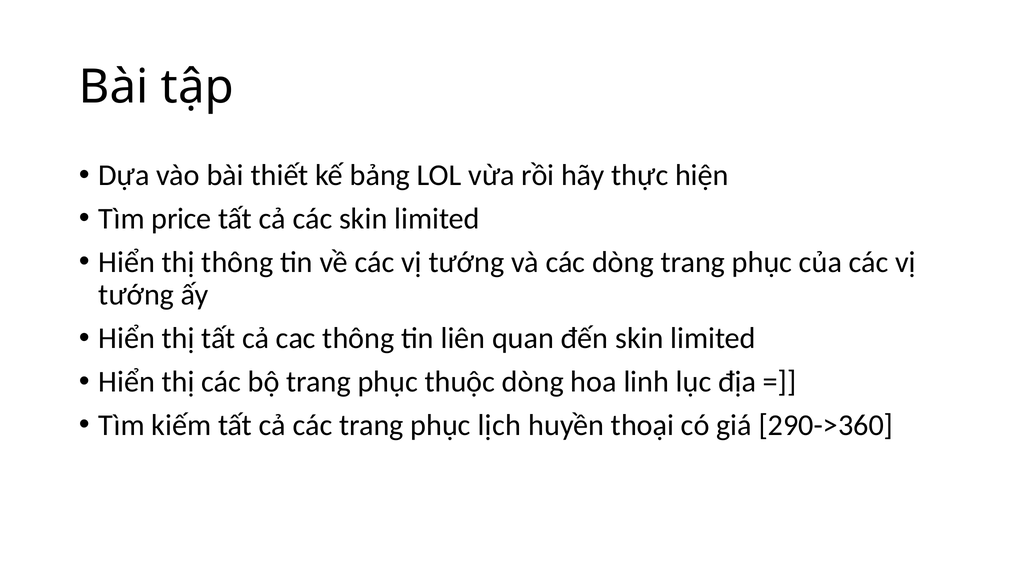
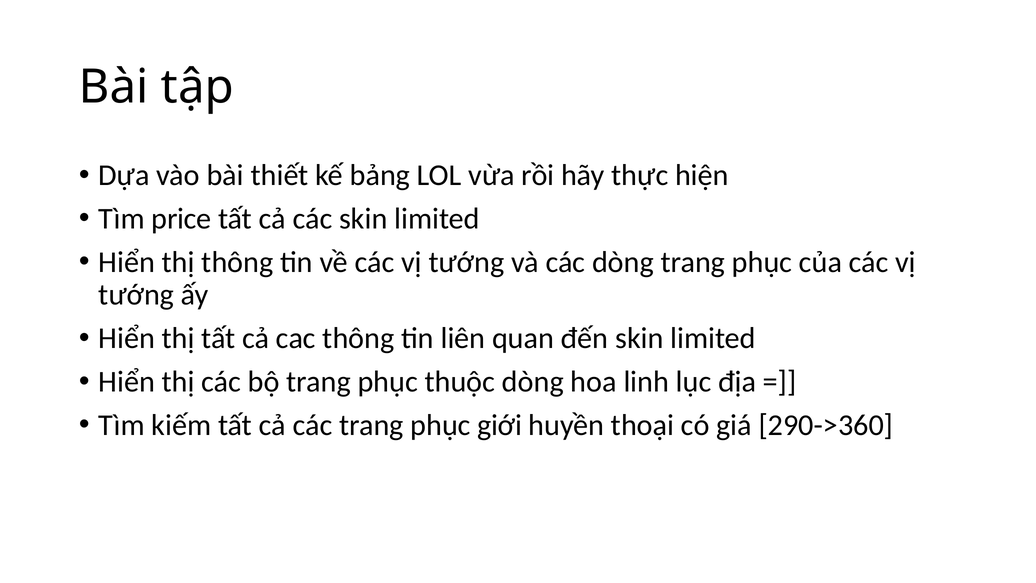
lịch: lịch -> giới
